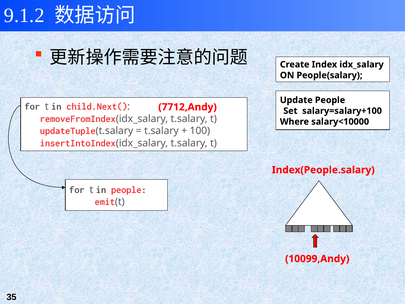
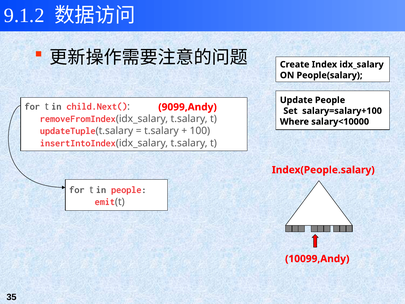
7712,Andy: 7712,Andy -> 9099,Andy
